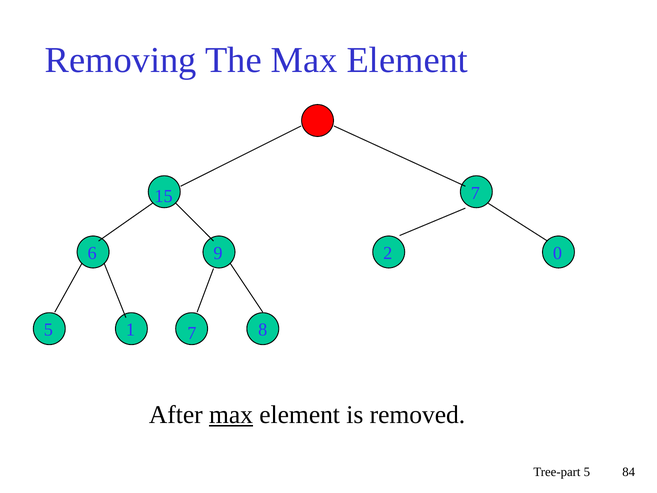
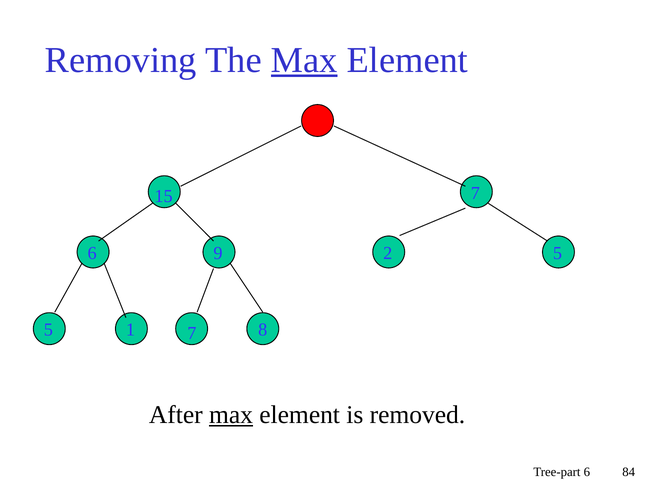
Max at (304, 60) underline: none -> present
2 0: 0 -> 5
Tree-part 5: 5 -> 6
